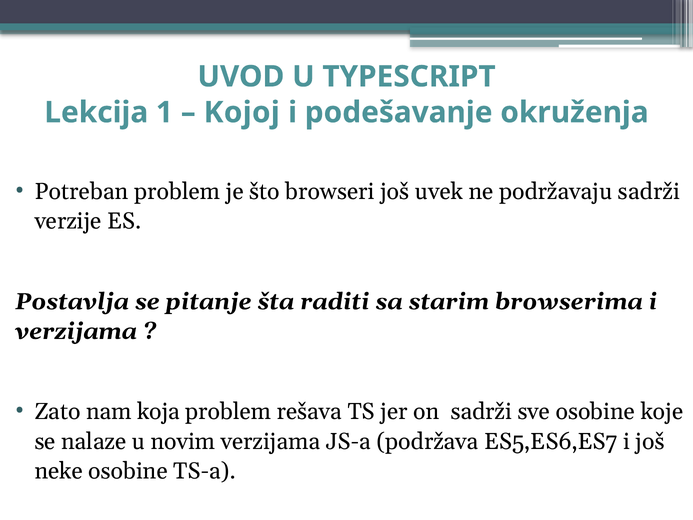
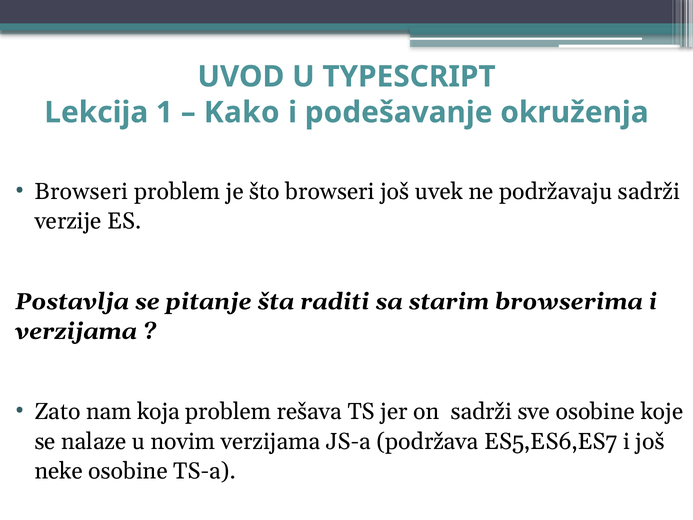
Kojoj: Kojoj -> Kako
Potreban at (82, 191): Potreban -> Browseri
